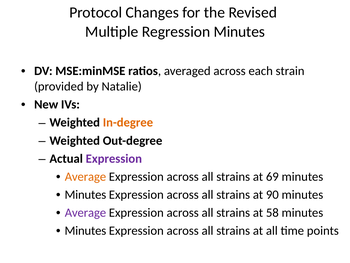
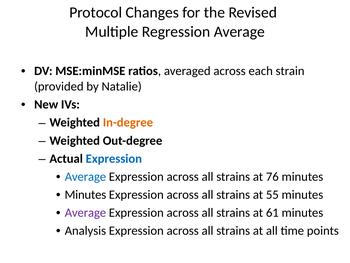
Regression Minutes: Minutes -> Average
Expression at (114, 158) colour: purple -> blue
Average at (85, 176) colour: orange -> blue
69: 69 -> 76
90: 90 -> 55
58: 58 -> 61
Minutes at (85, 230): Minutes -> Analysis
